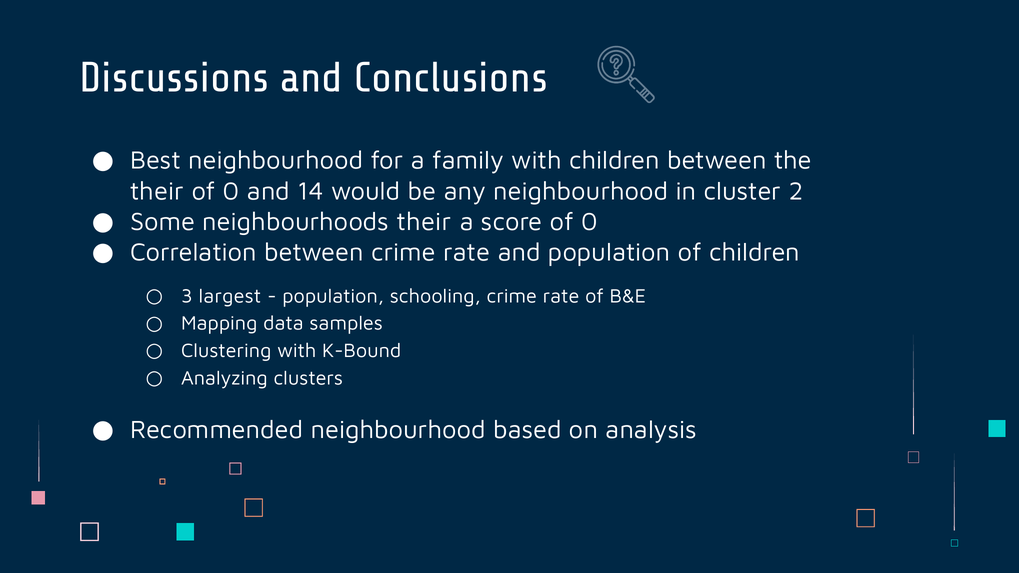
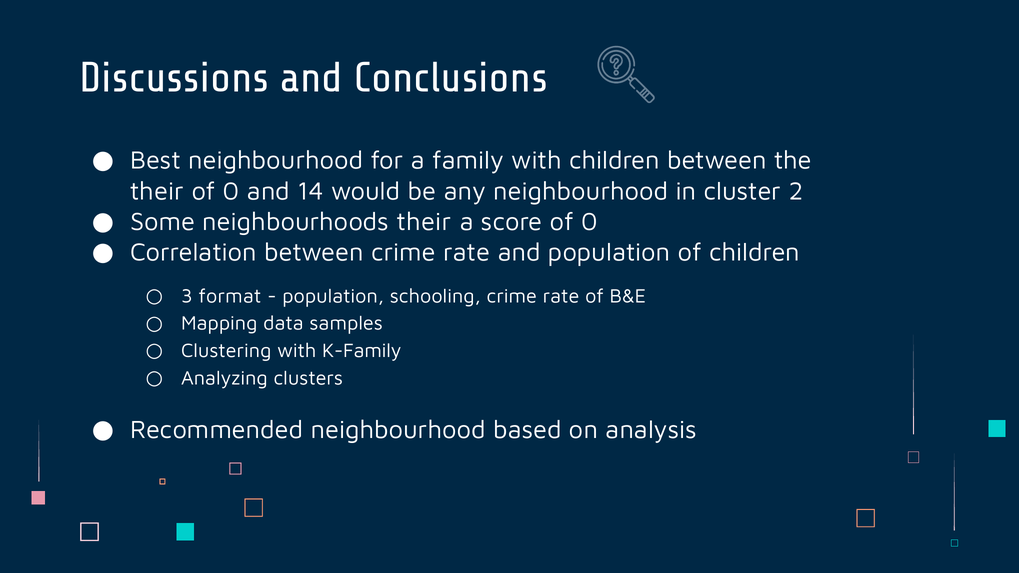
largest: largest -> format
K-Bound: K-Bound -> K-Family
